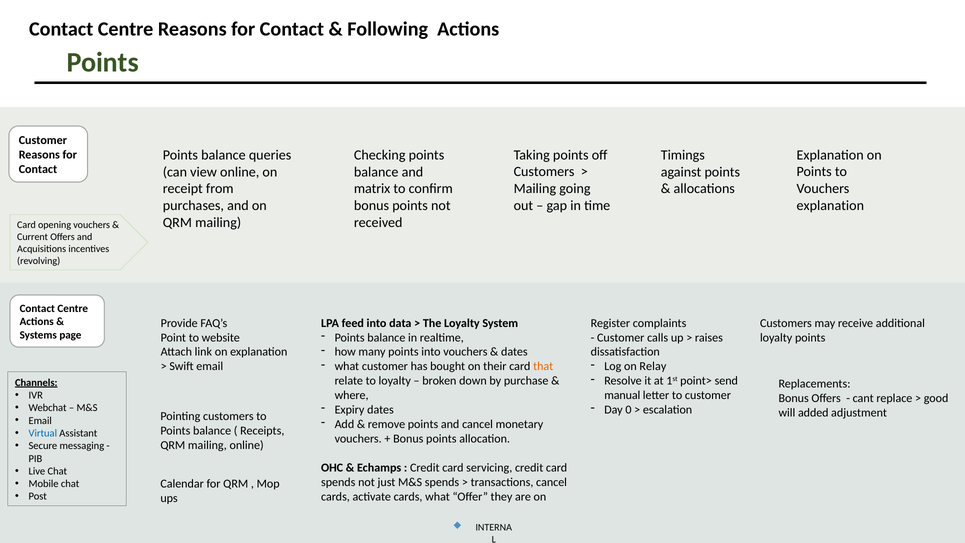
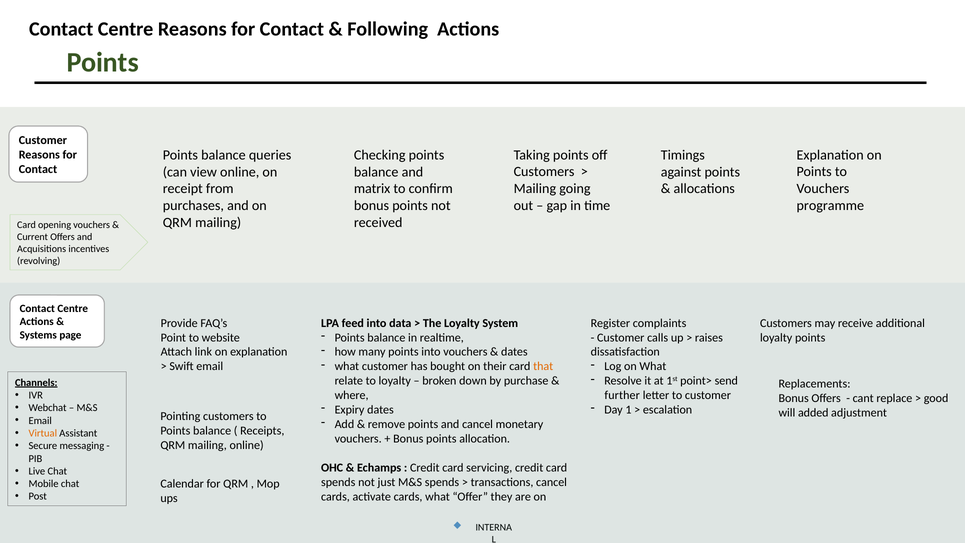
explanation at (830, 206): explanation -> programme
on Relay: Relay -> What
manual: manual -> further
0: 0 -> 1
Virtual colour: blue -> orange
